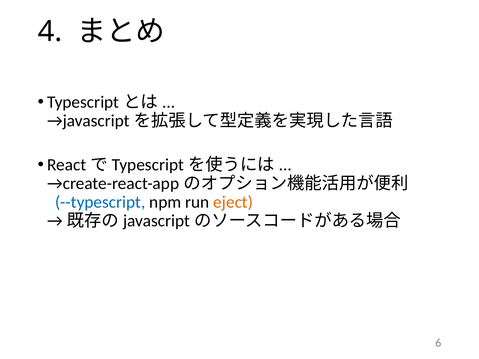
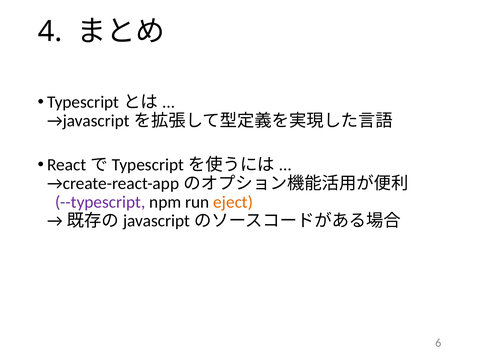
--typescript colour: blue -> purple
